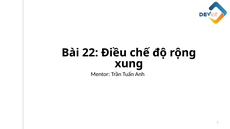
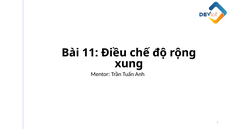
22: 22 -> 11
